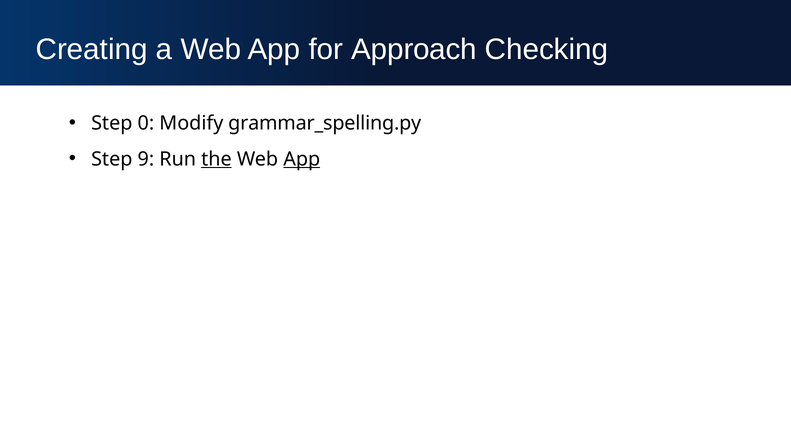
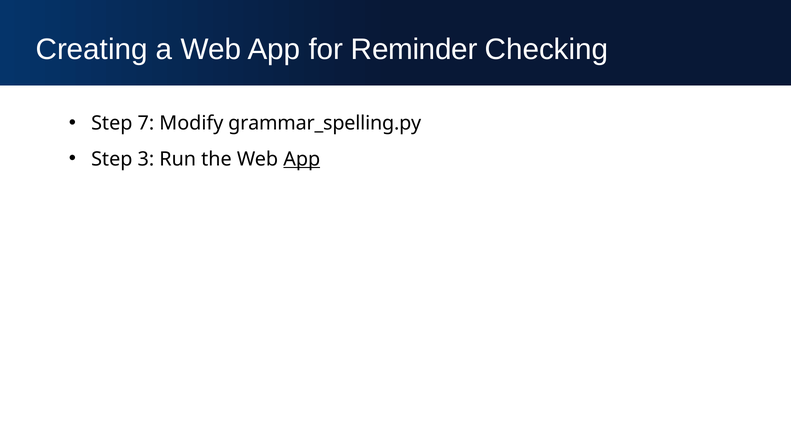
Approach: Approach -> Reminder
0: 0 -> 7
9: 9 -> 3
the underline: present -> none
